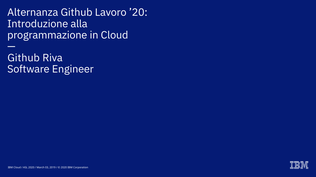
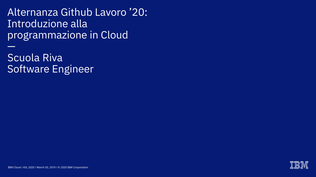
Github at (24, 58): Github -> Scuola
